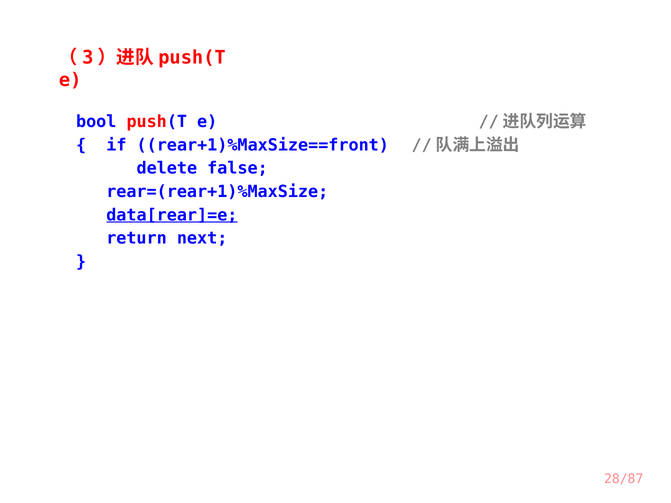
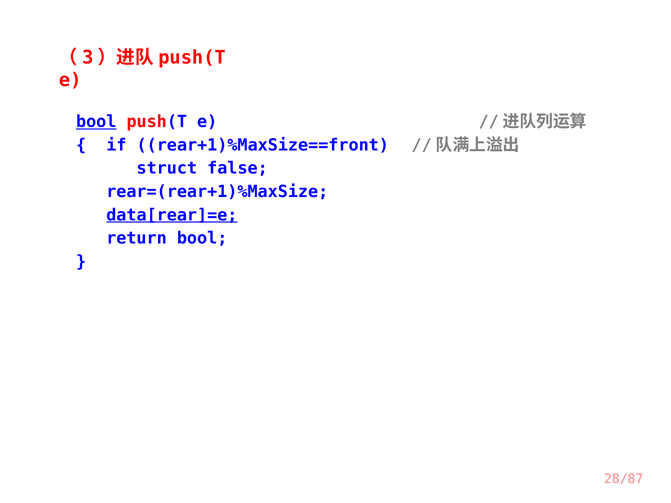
bool at (96, 122) underline: none -> present
delete: delete -> struct
return next: next -> bool
